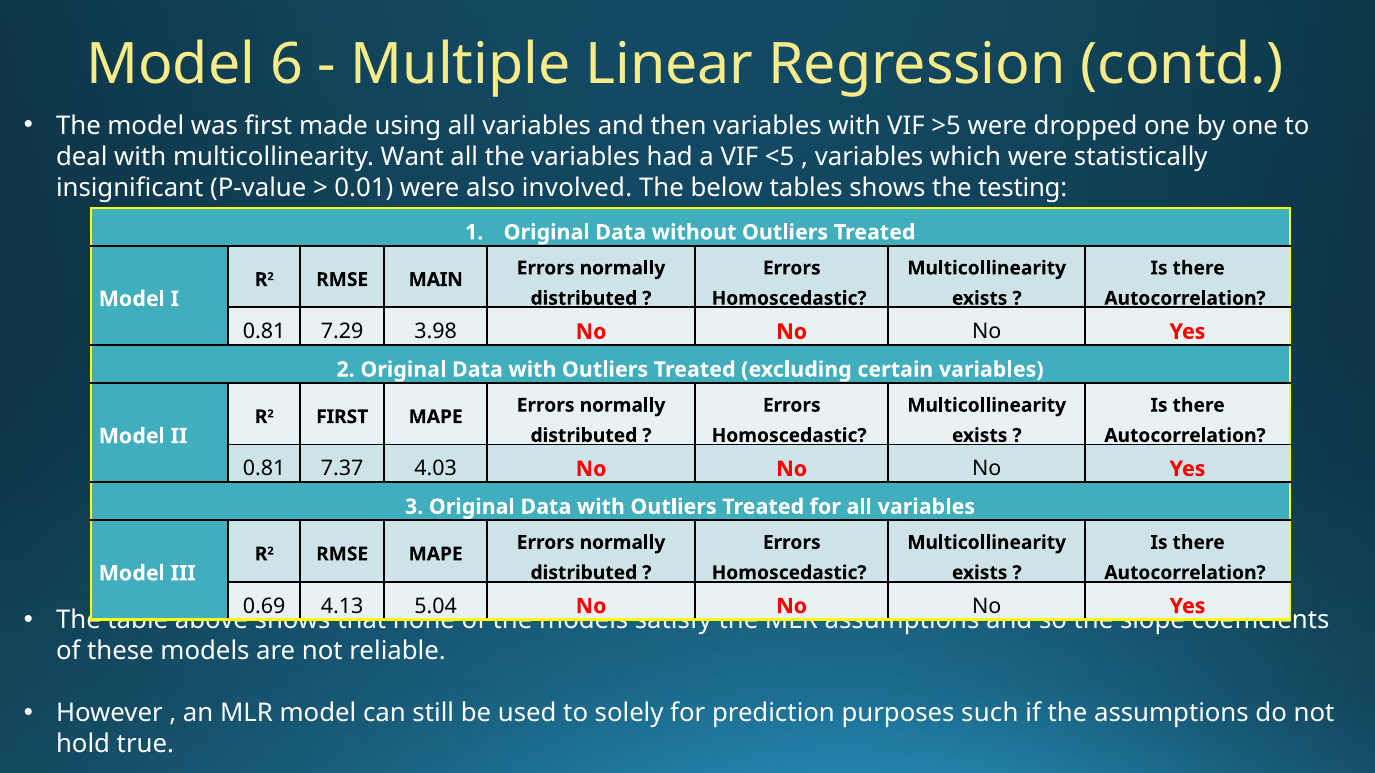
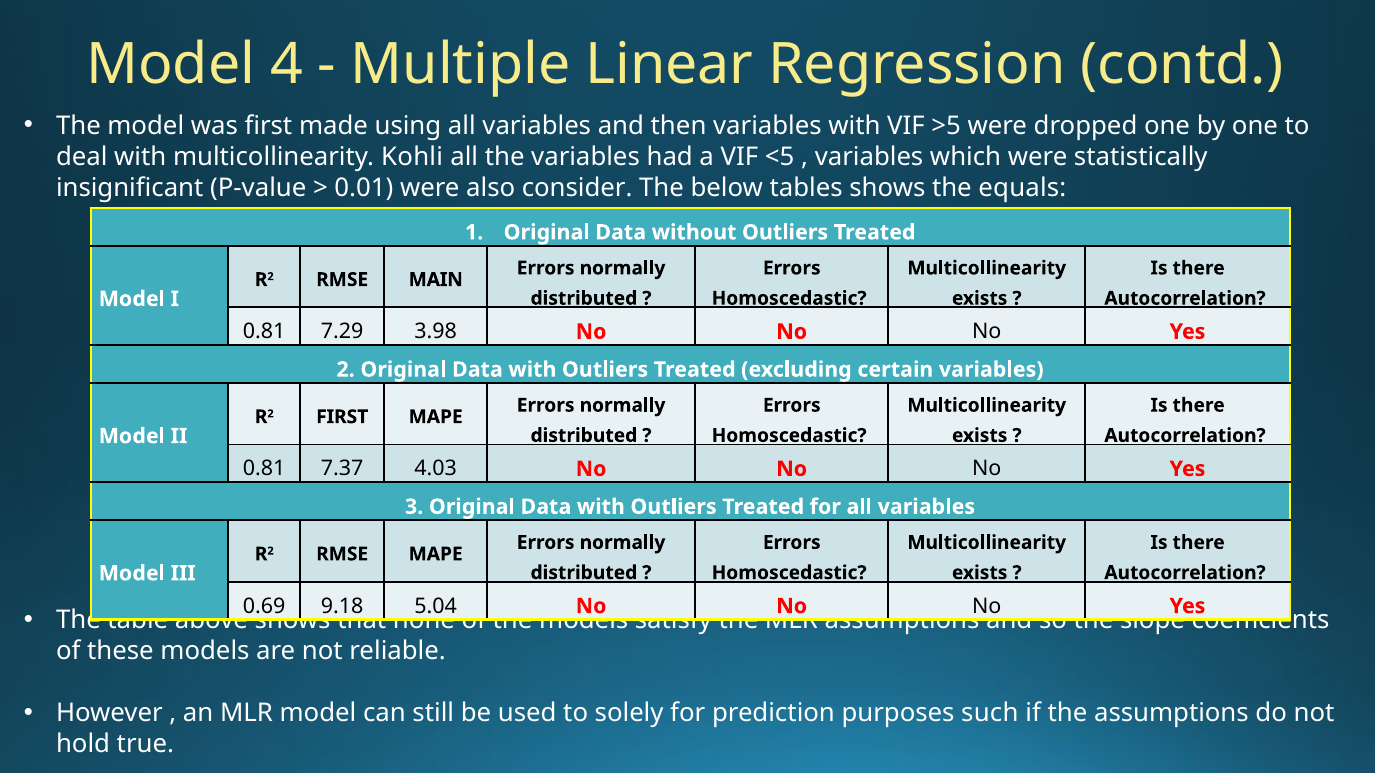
6: 6 -> 4
Want: Want -> Kohli
involved: involved -> consider
testing: testing -> equals
4.13: 4.13 -> 9.18
